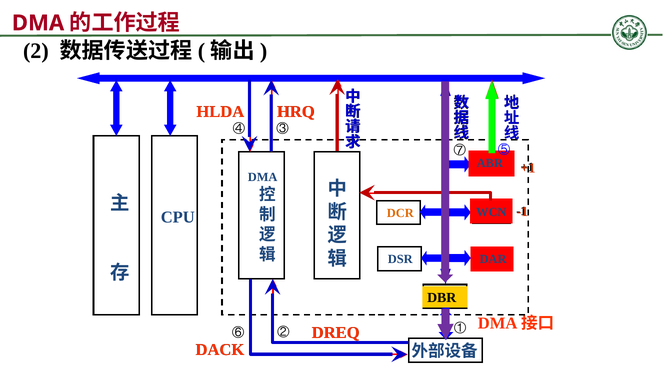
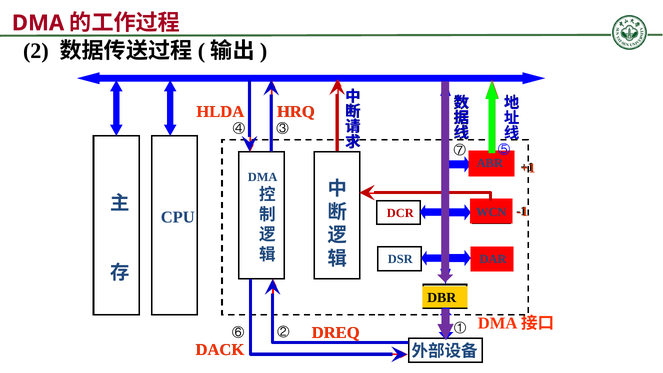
DCR colour: orange -> red
